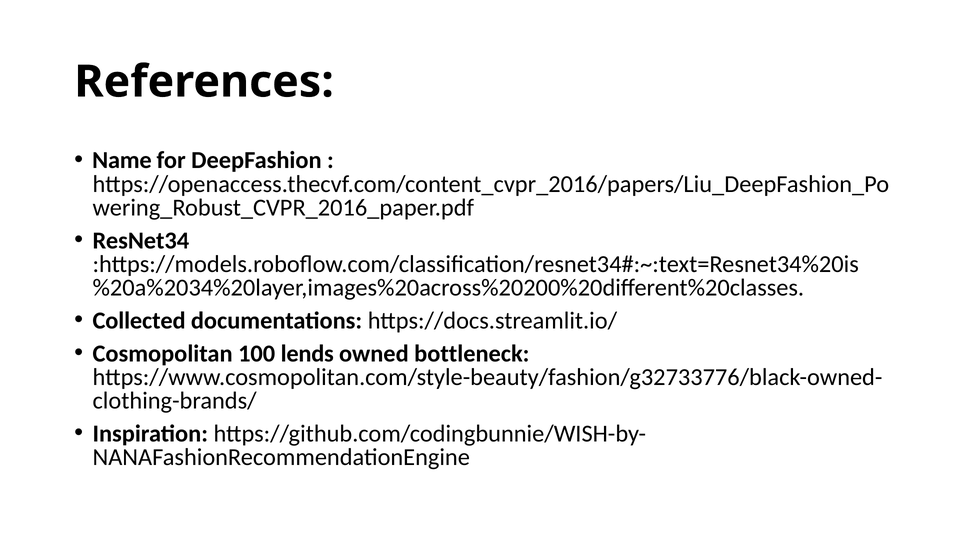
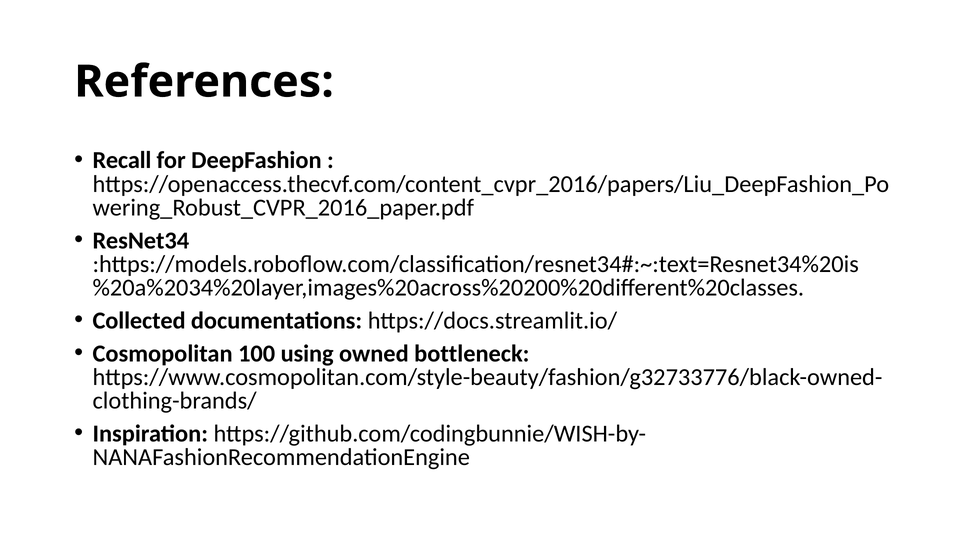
Name: Name -> Recall
lends: lends -> using
